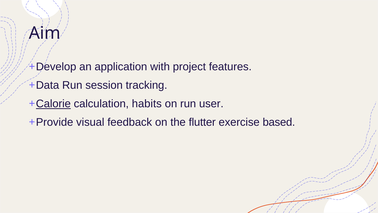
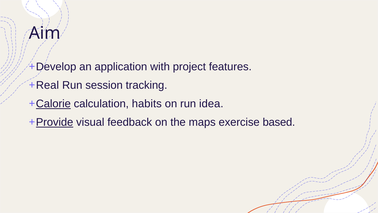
Data: Data -> Real
user: user -> idea
Provide underline: none -> present
flutter: flutter -> maps
